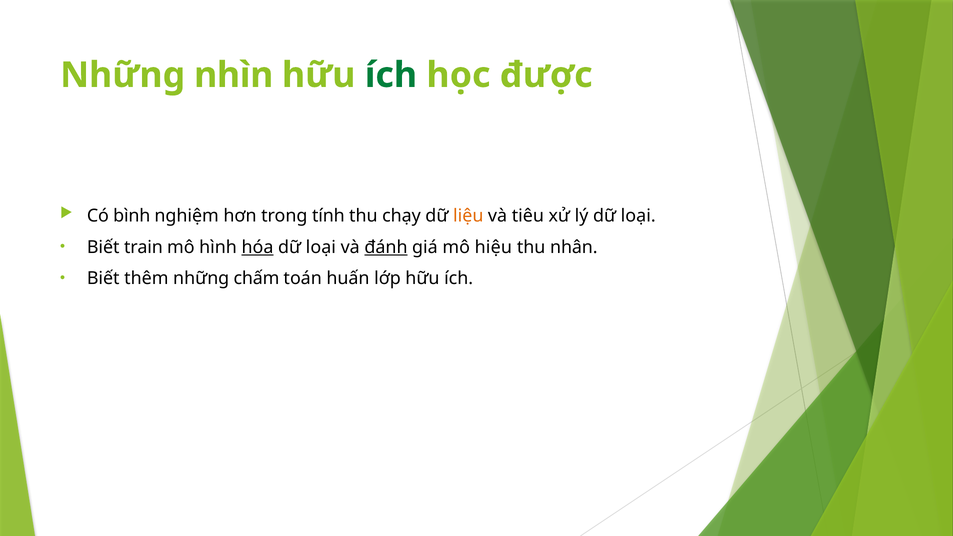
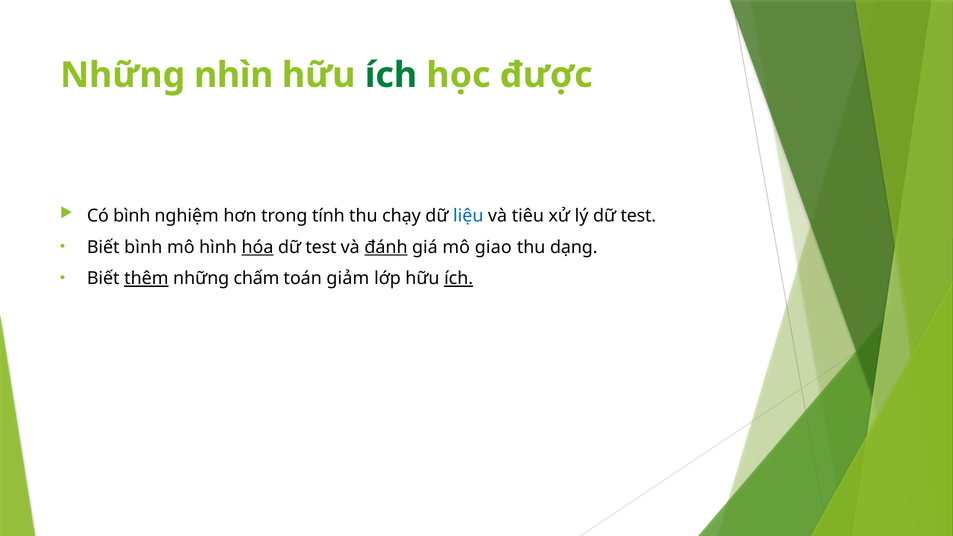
liệu colour: orange -> blue
lý dữ loại: loại -> test
Biết train: train -> bình
loại at (321, 247): loại -> test
hiệu: hiệu -> giao
nhân: nhân -> dạng
thêm underline: none -> present
huấn: huấn -> giảm
ích at (459, 279) underline: none -> present
